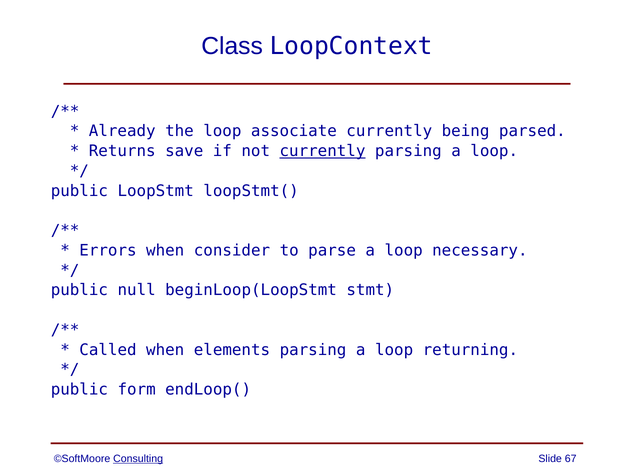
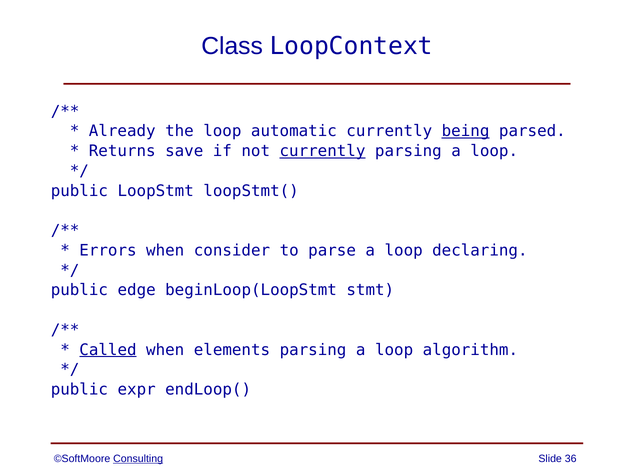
associate: associate -> automatic
being underline: none -> present
necessary: necessary -> declaring
null: null -> edge
Called underline: none -> present
returning: returning -> algorithm
form: form -> expr
67: 67 -> 36
